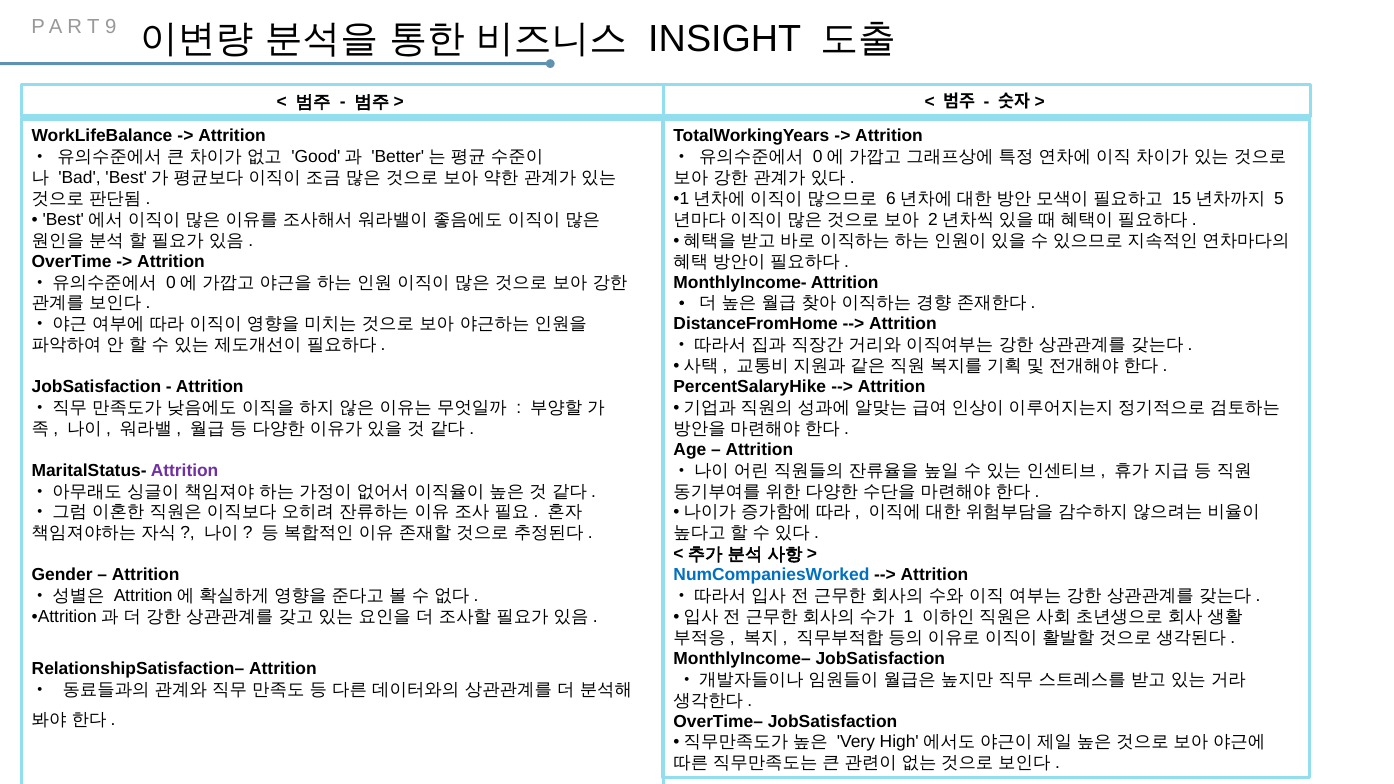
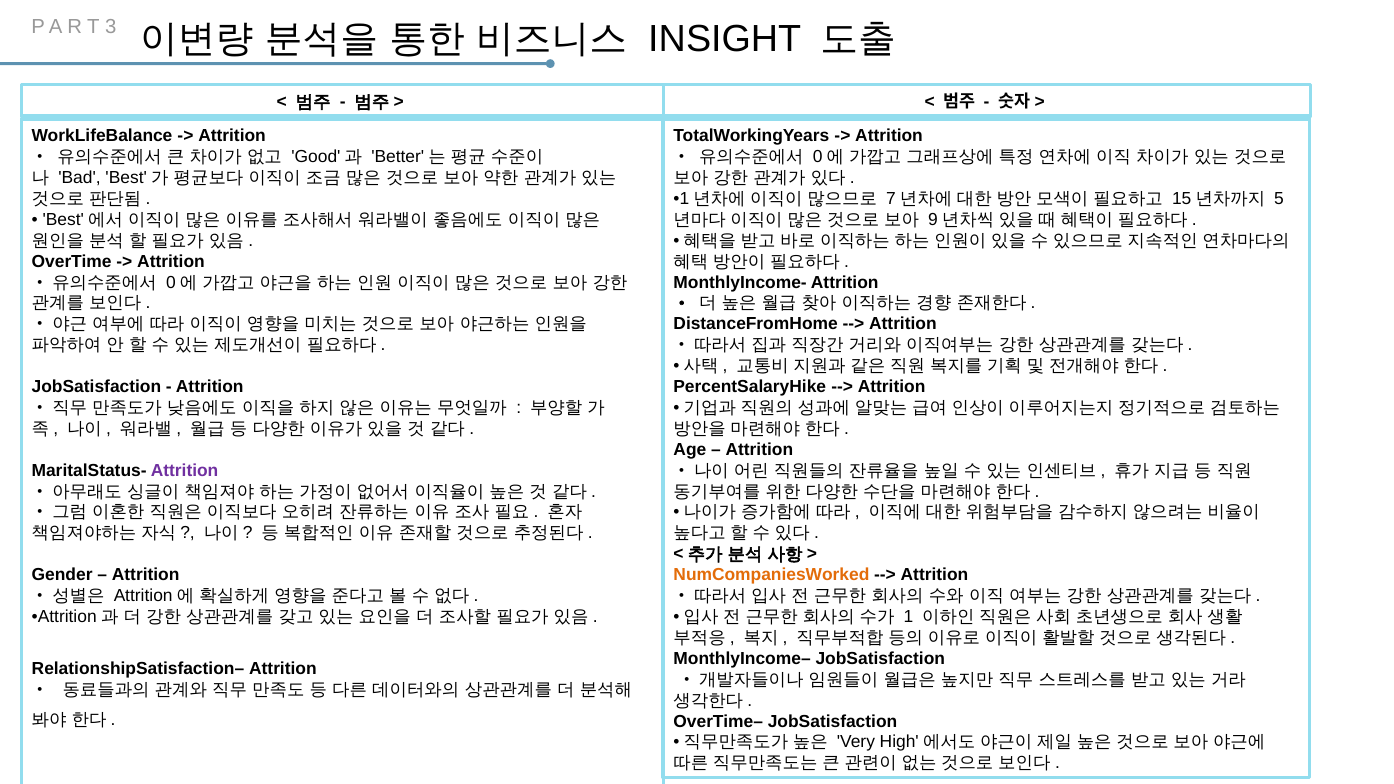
9: 9 -> 3
6: 6 -> 7
2: 2 -> 9
NumCompaniesWorked colour: blue -> orange
